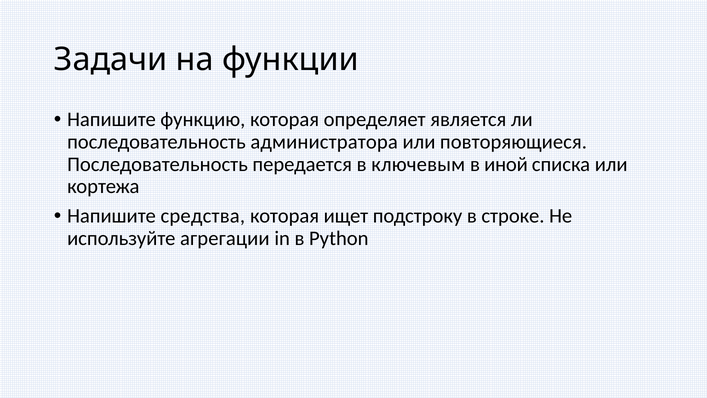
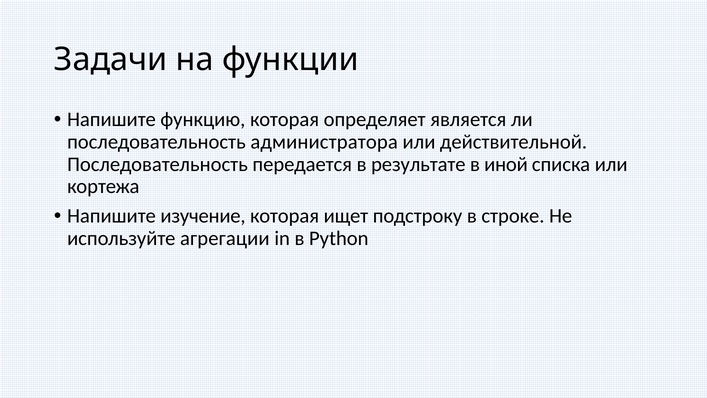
повторяющиеся: повторяющиеся -> действительной
ключевым: ключевым -> результате
средства: средства -> изучение
